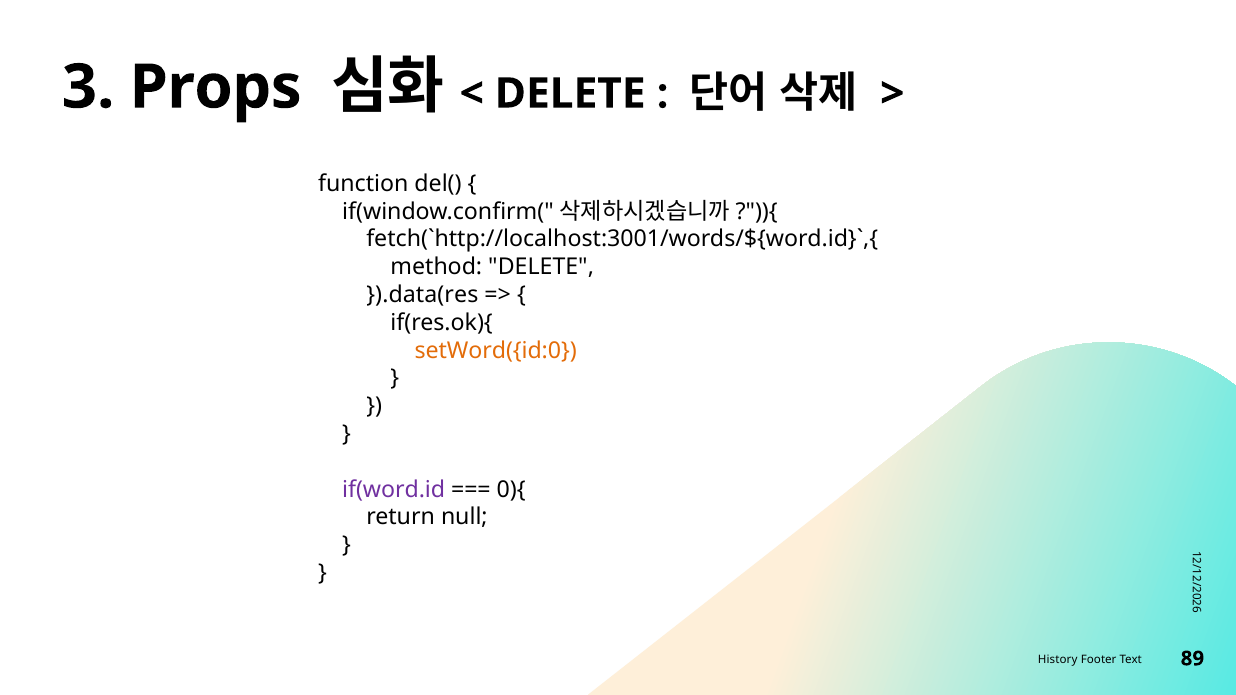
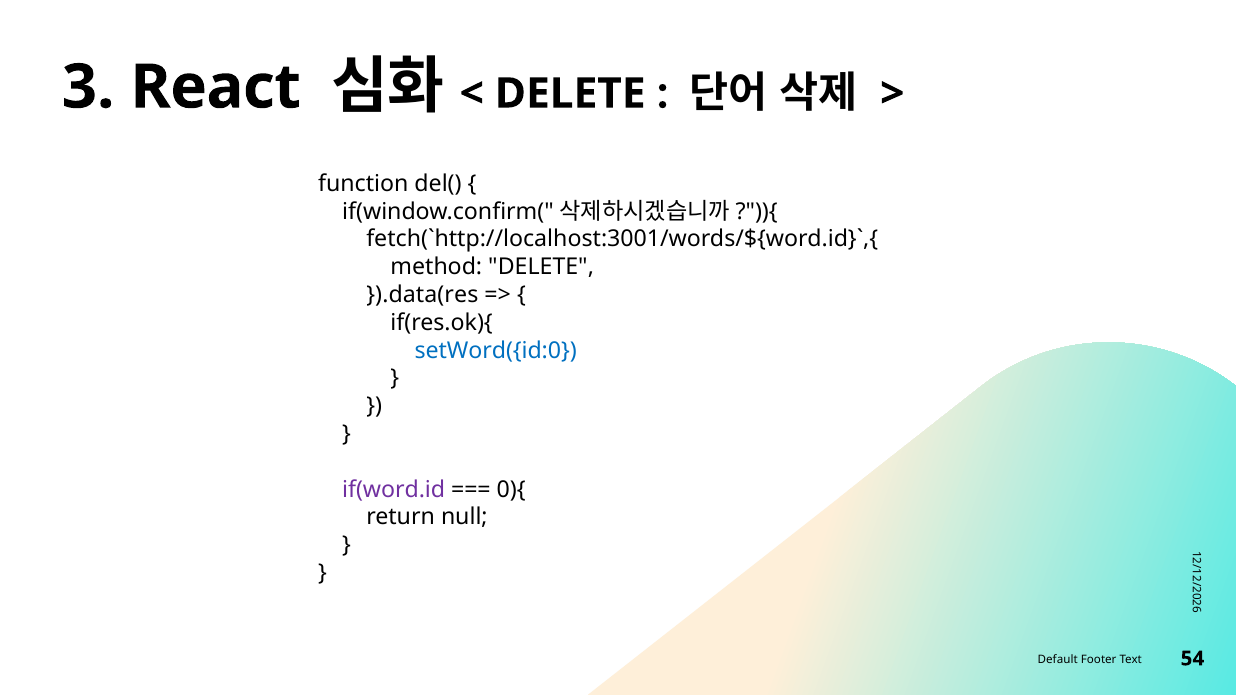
Props: Props -> React
setWord({id:0 colour: orange -> blue
History: History -> Default
89: 89 -> 54
